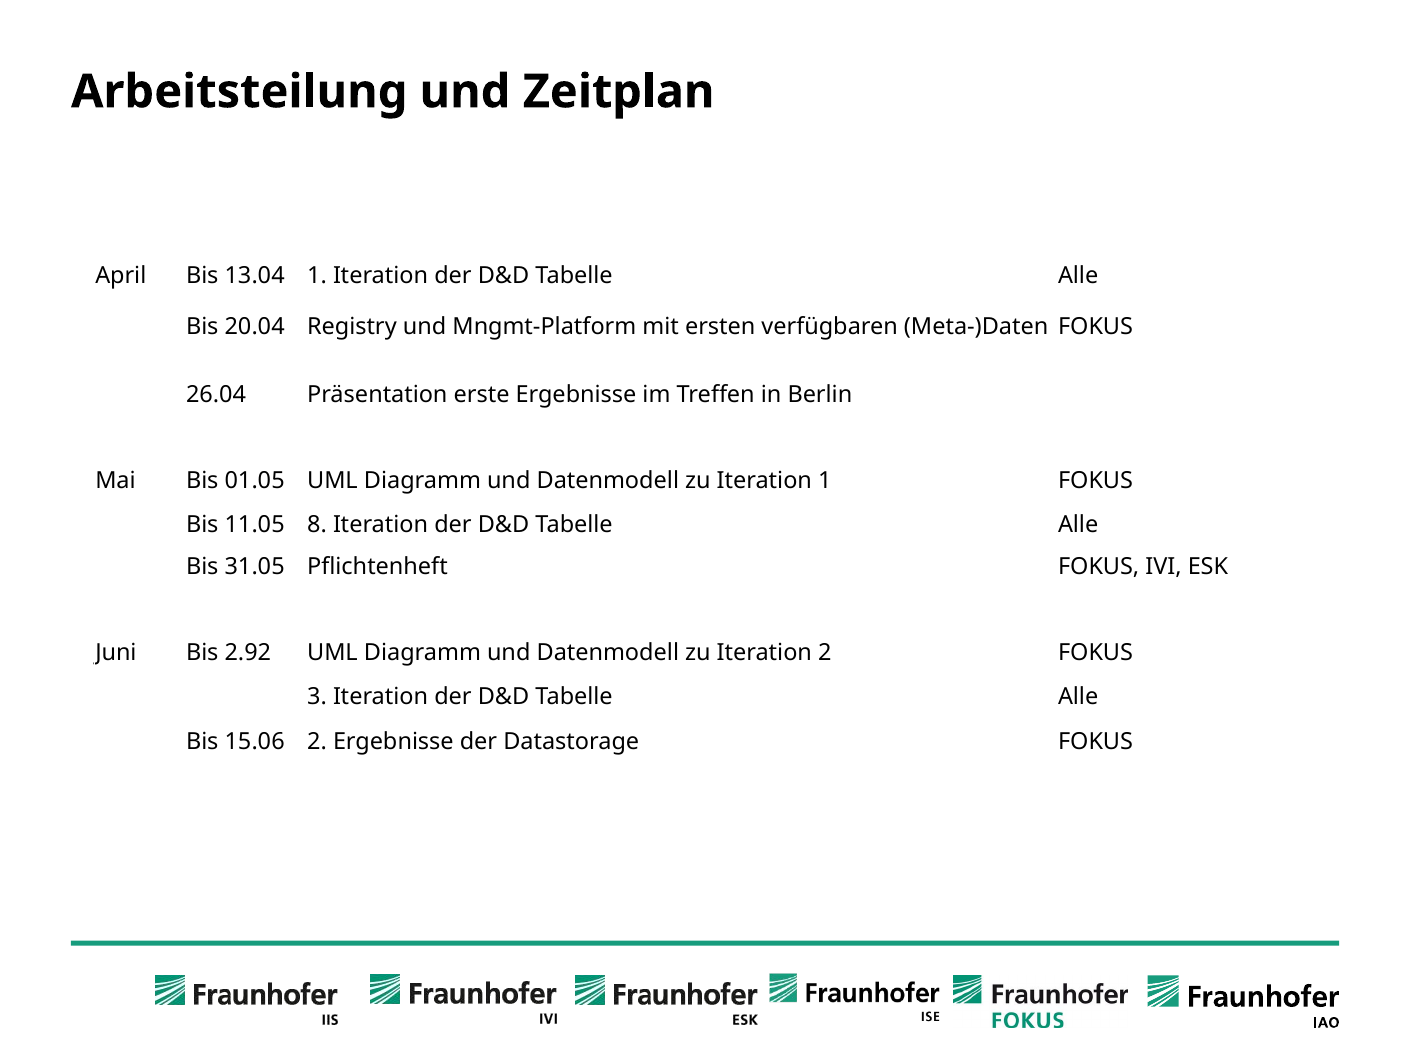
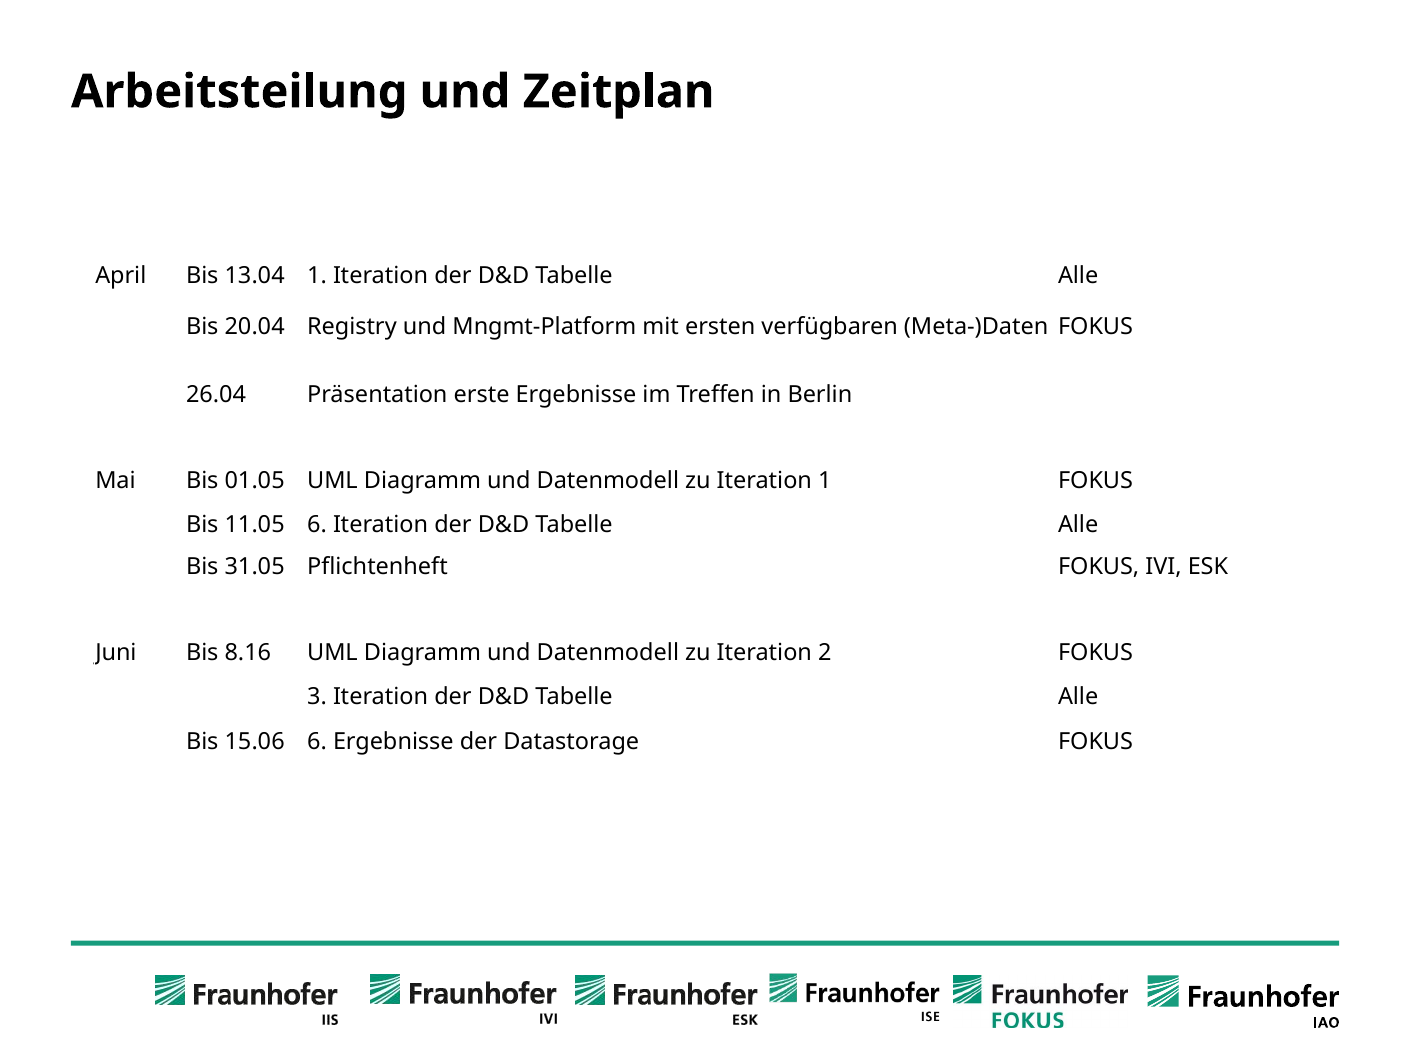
11.05 8: 8 -> 6
2.92: 2.92 -> 8.16
15.06 2: 2 -> 6
